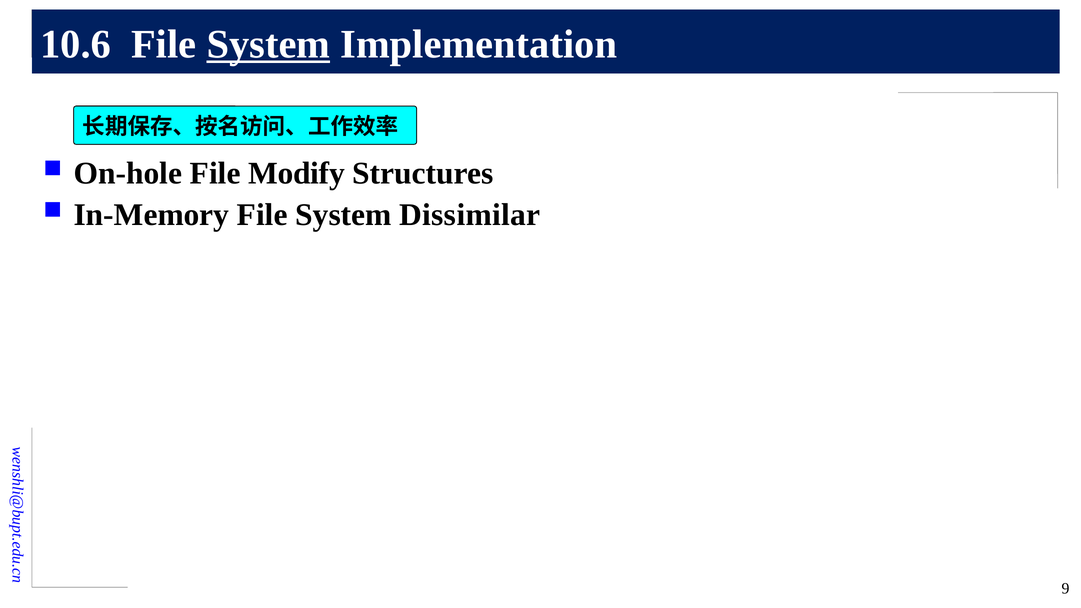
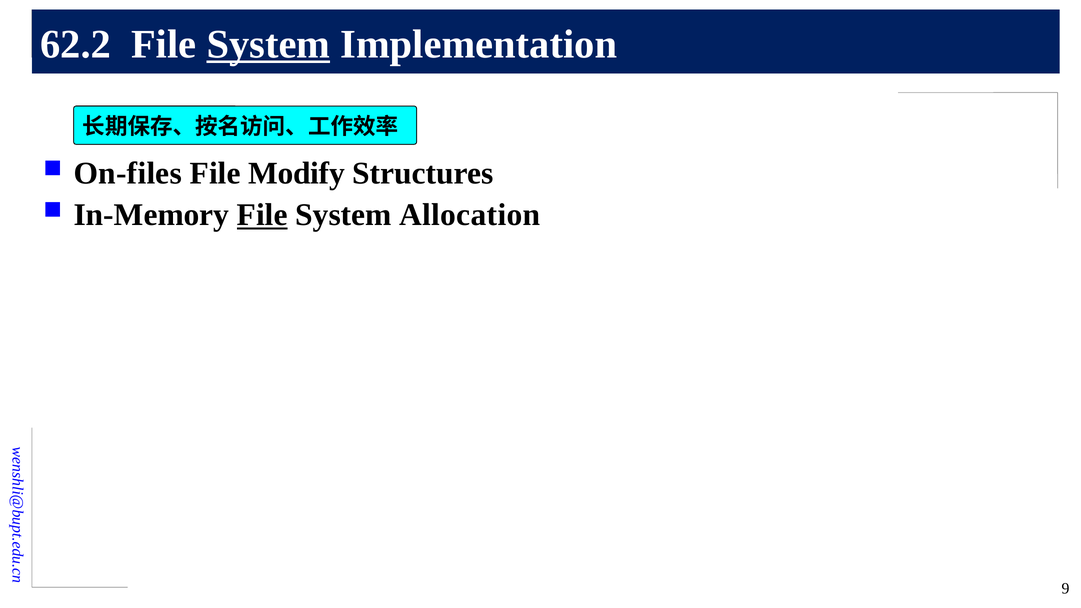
10.6: 10.6 -> 62.2
On-hole: On-hole -> On-files
File at (262, 215) underline: none -> present
Dissimilar: Dissimilar -> Allocation
